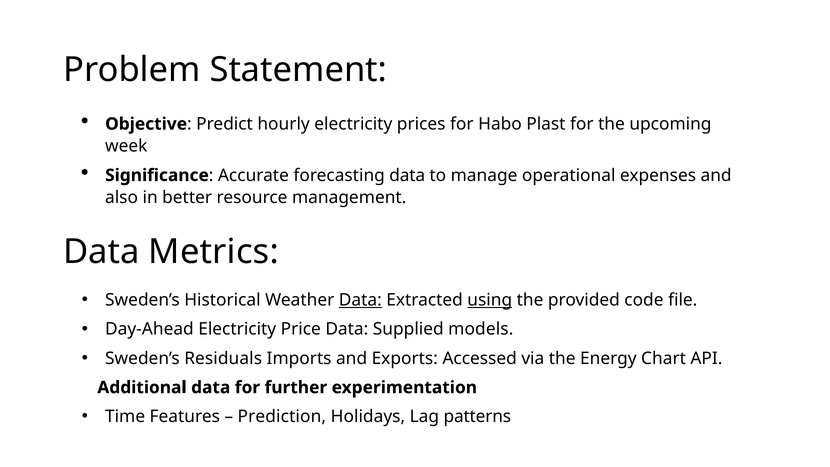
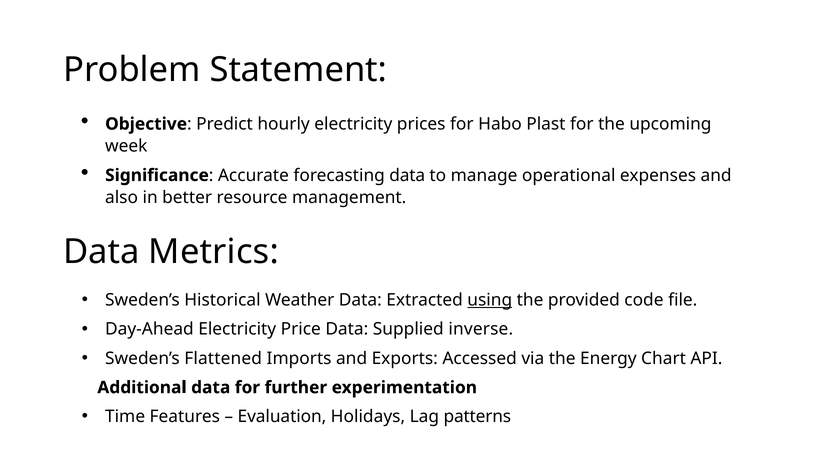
Data at (360, 300) underline: present -> none
models: models -> inverse
Residuals: Residuals -> Flattened
Prediction: Prediction -> Evaluation
